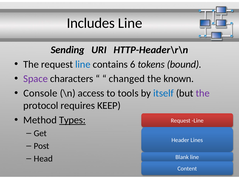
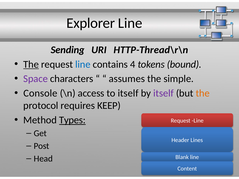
Includes: Includes -> Explorer
HTTP-Header\r\n: HTTP-Header\r\n -> HTTP-Thread\r\n
The at (31, 64) underline: none -> present
6: 6 -> 4
changed: changed -> assumes
known: known -> simple
to tools: tools -> itself
itself at (164, 93) colour: blue -> purple
the at (203, 93) colour: purple -> orange
